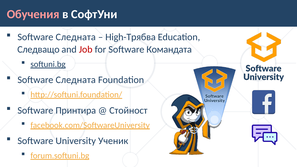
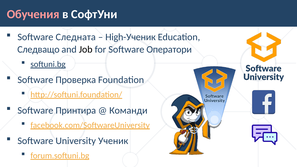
High-Трябва: High-Трябва -> High-Ученик
Job colour: red -> black
Командата: Командата -> Оператори
Следната at (76, 80): Следната -> Проверка
Стойност: Стойност -> Команди
